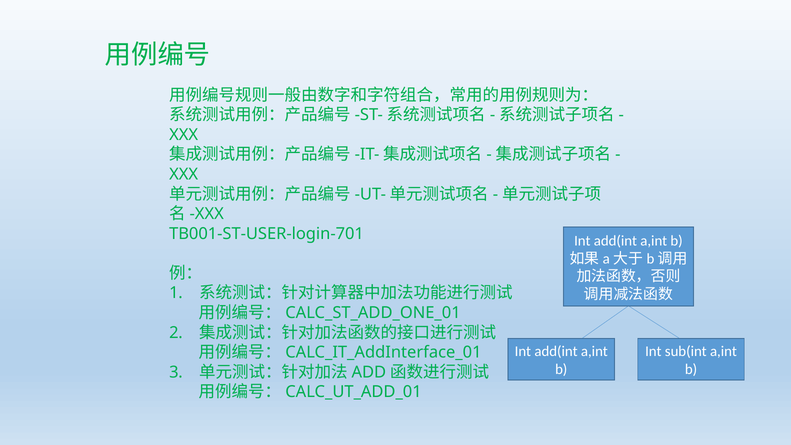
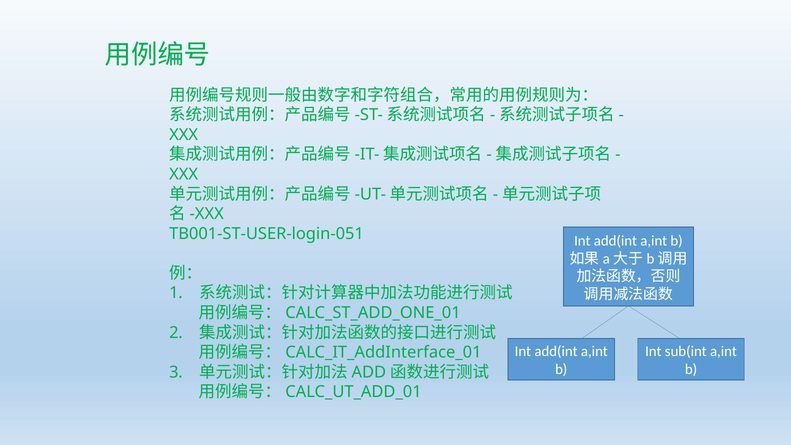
TB001-ST-USER-login-701: TB001-ST-USER-login-701 -> TB001-ST-USER-login-051
